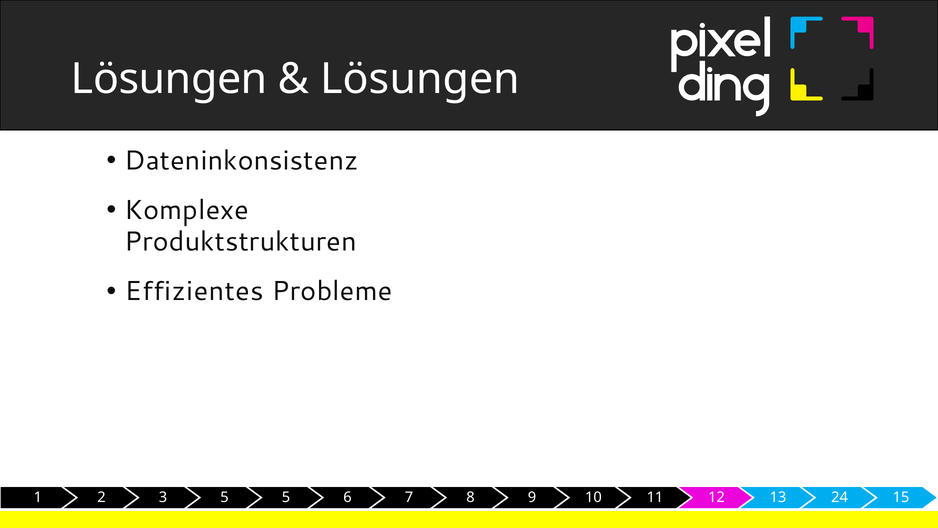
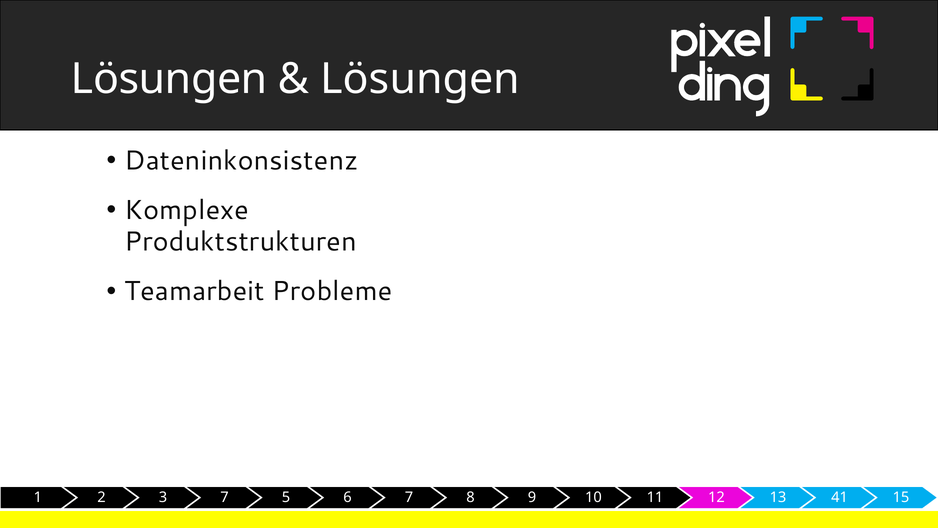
Effizientes: Effizientes -> Teamarbeit
3 5: 5 -> 7
24: 24 -> 41
